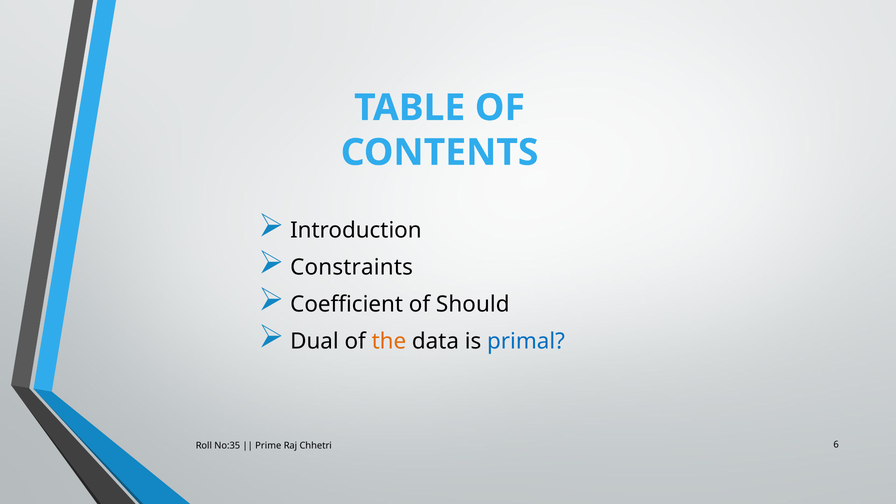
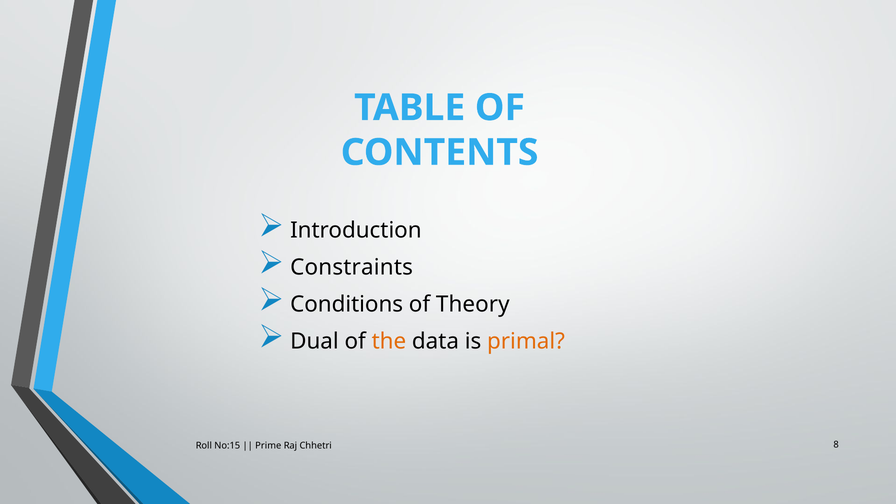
Coefficient: Coefficient -> Conditions
Should: Should -> Theory
primal colour: blue -> orange
No:35: No:35 -> No:15
6: 6 -> 8
